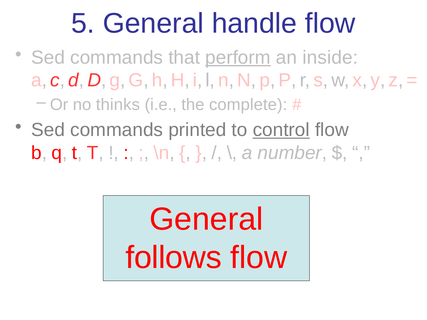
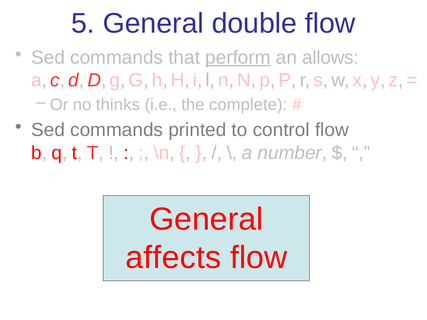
handle: handle -> double
inside: inside -> allows
control underline: present -> none
follows: follows -> affects
